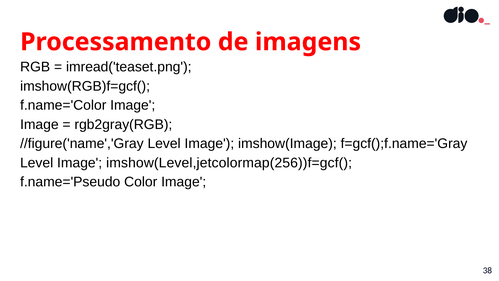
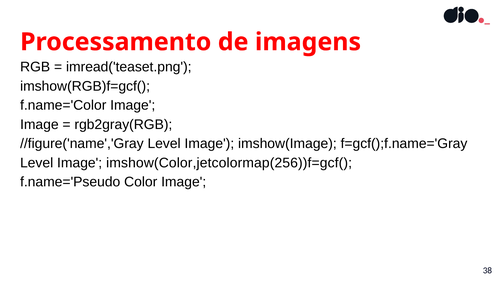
imshow(Level,jetcolormap(256))f=gcf(: imshow(Level,jetcolormap(256))f=gcf( -> imshow(Color,jetcolormap(256))f=gcf(
